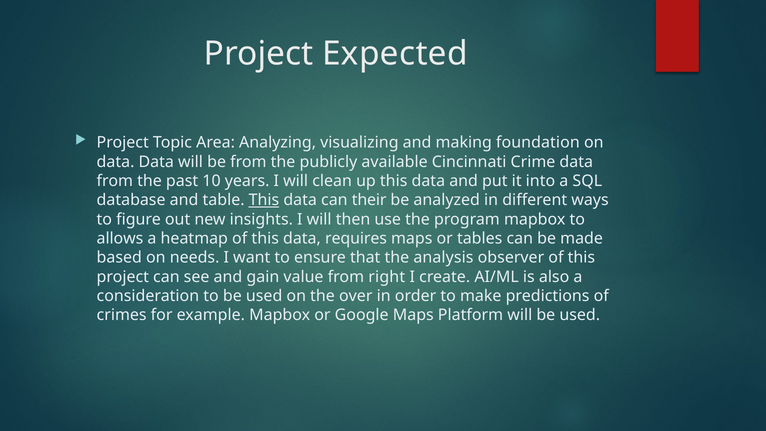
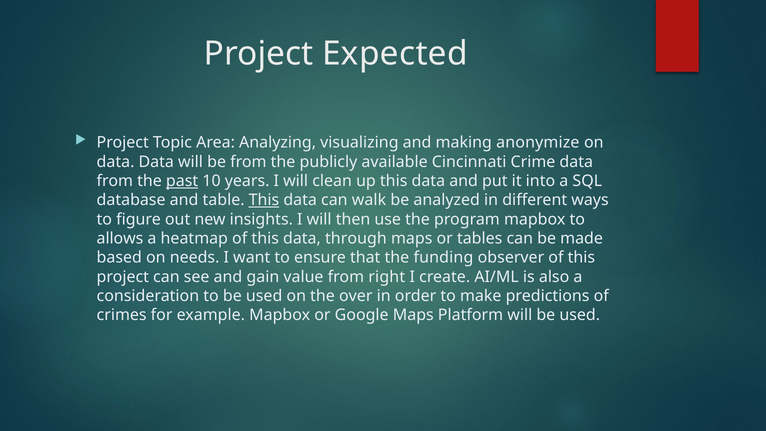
foundation: foundation -> anonymize
past underline: none -> present
their: their -> walk
requires: requires -> through
analysis: analysis -> funding
